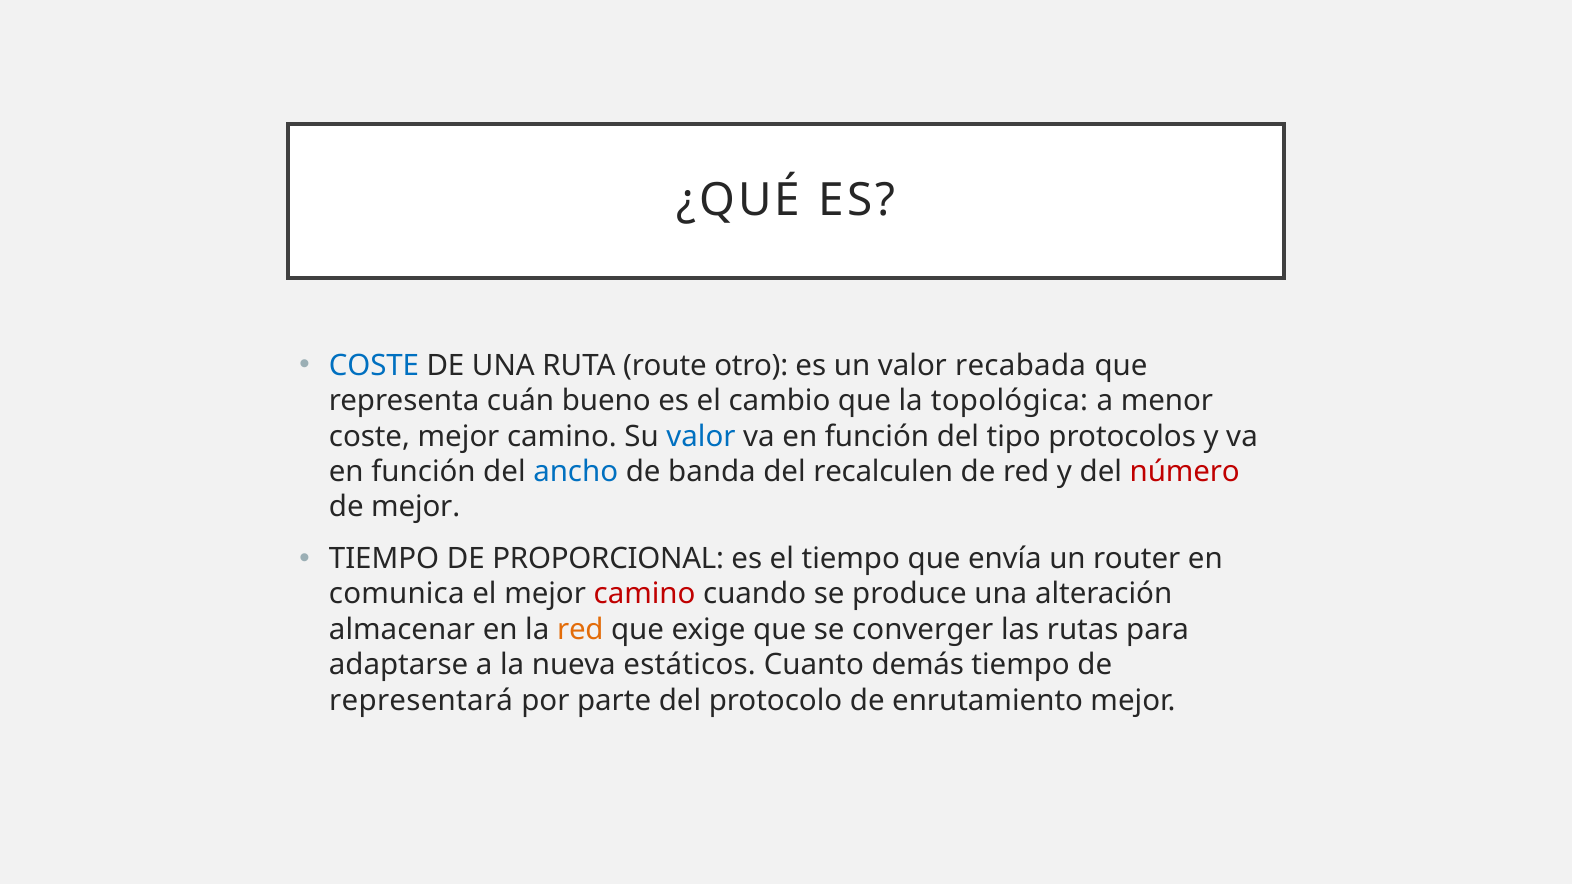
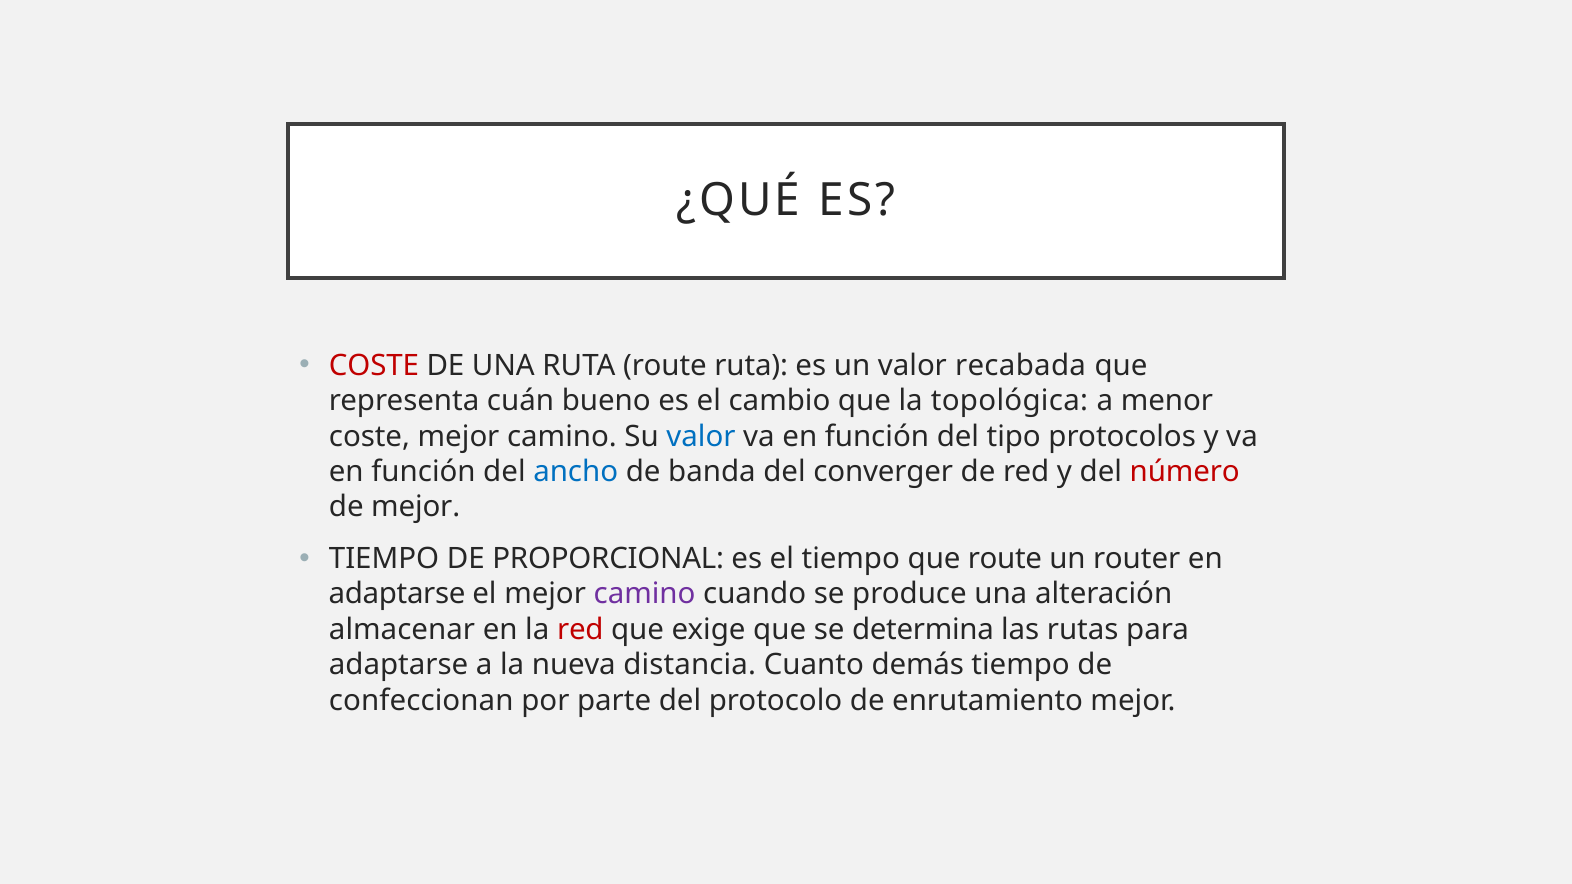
COSTE at (374, 366) colour: blue -> red
route otro: otro -> ruta
recalculen: recalculen -> converger
que envía: envía -> route
comunica at (397, 594): comunica -> adaptarse
camino at (645, 594) colour: red -> purple
red at (580, 630) colour: orange -> red
converger: converger -> determina
estáticos: estáticos -> distancia
representará: representará -> confeccionan
